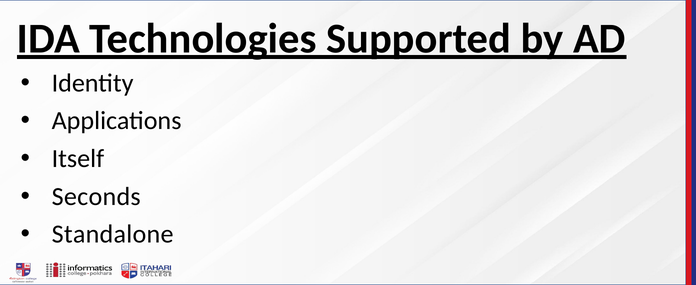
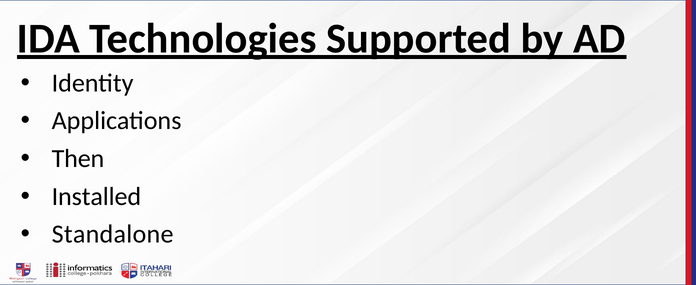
Itself: Itself -> Then
Seconds: Seconds -> Installed
